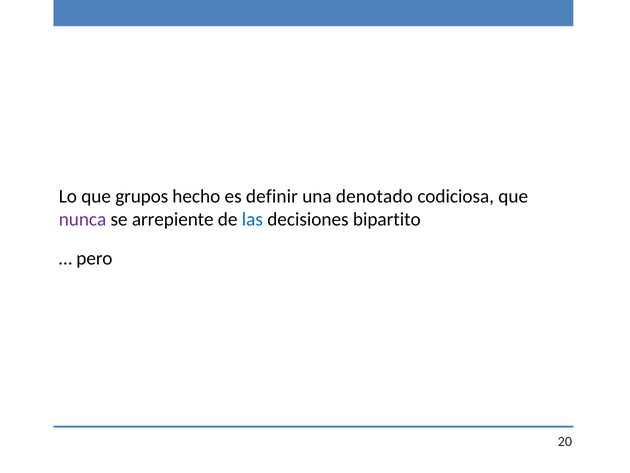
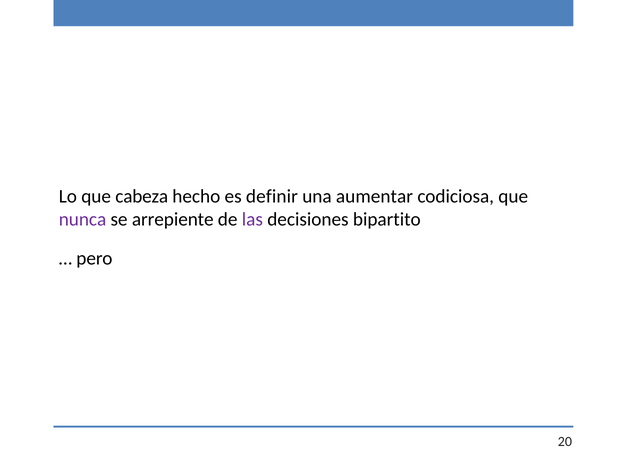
grupos: grupos -> cabeza
denotado: denotado -> aumentar
las colour: blue -> purple
